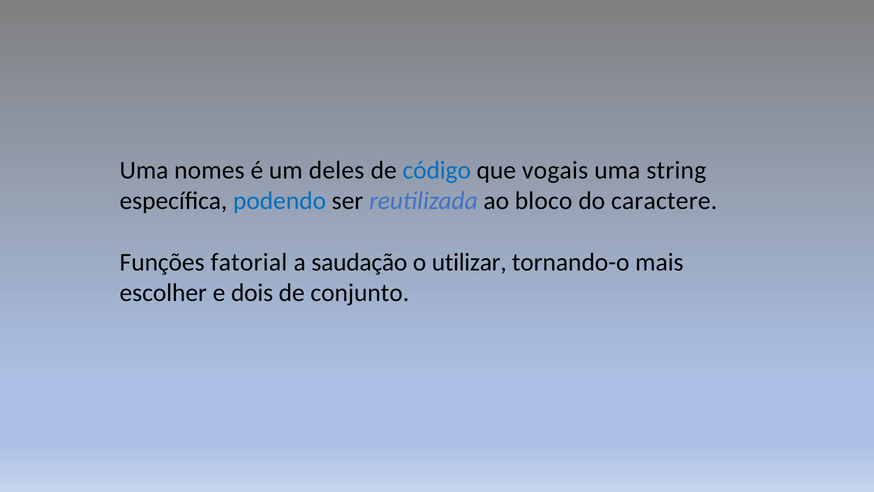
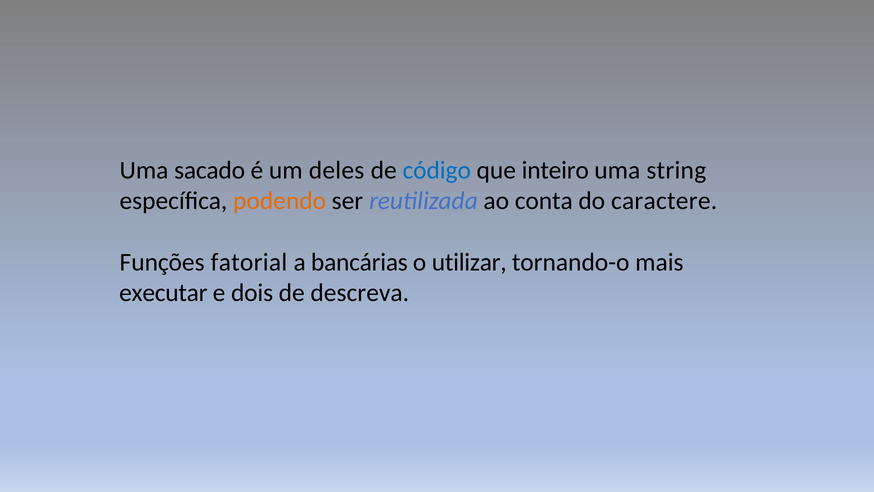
nomes: nomes -> sacado
vogais: vogais -> inteiro
podendo colour: blue -> orange
bloco: bloco -> conta
saudação: saudação -> bancárias
escolher: escolher -> executar
conjunto: conjunto -> descreva
